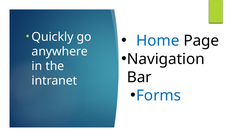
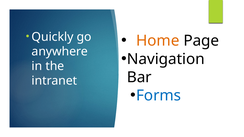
Home colour: blue -> orange
